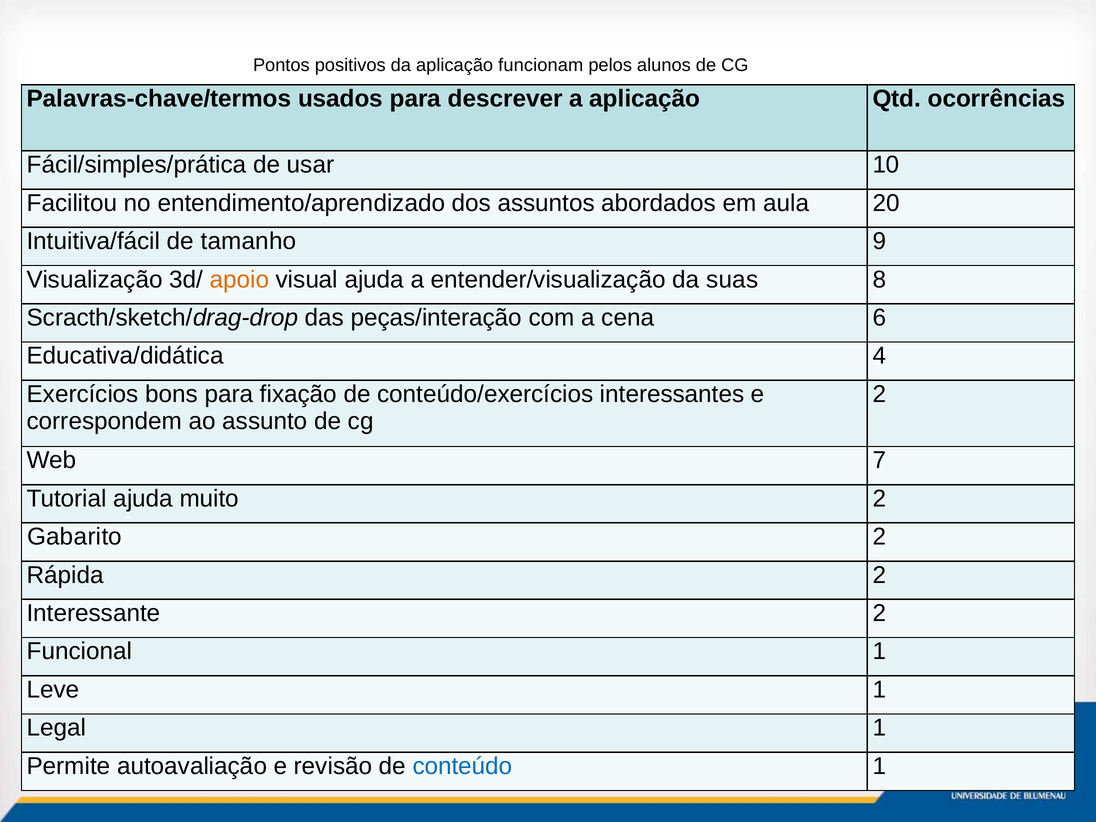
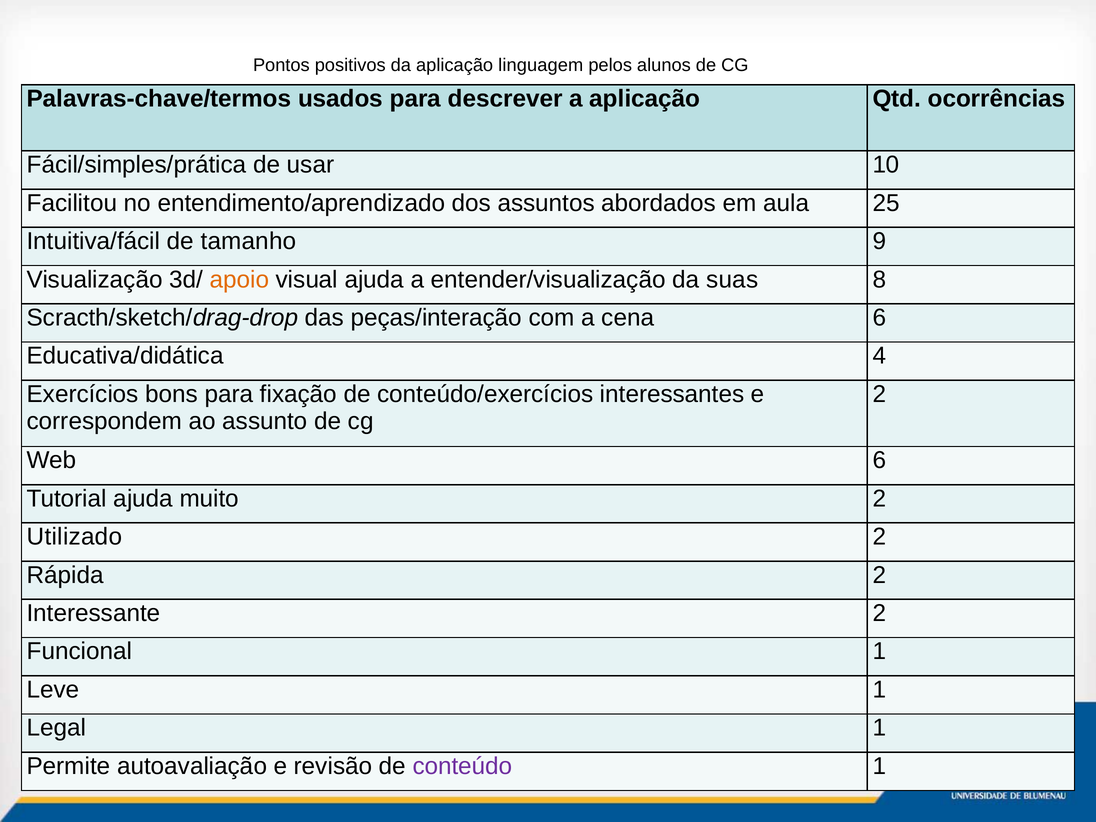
funcionam: funcionam -> linguagem
20: 20 -> 25
Web 7: 7 -> 6
Gabarito: Gabarito -> Utilizado
conteúdo colour: blue -> purple
